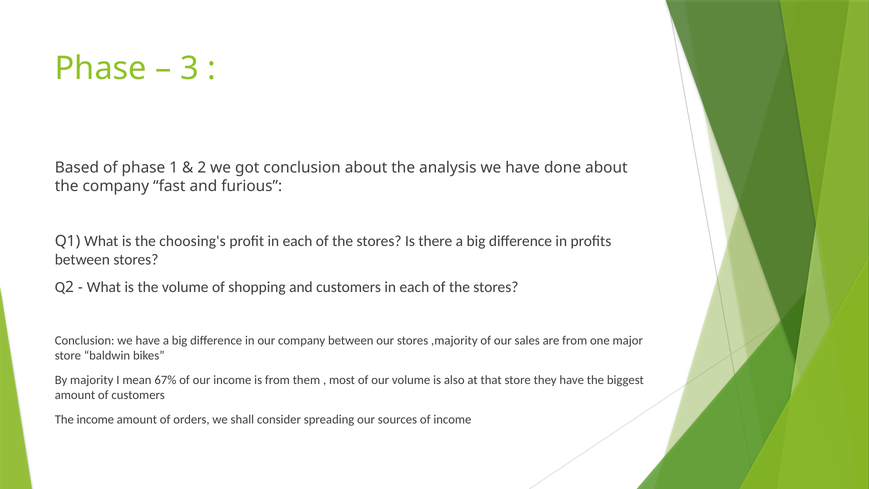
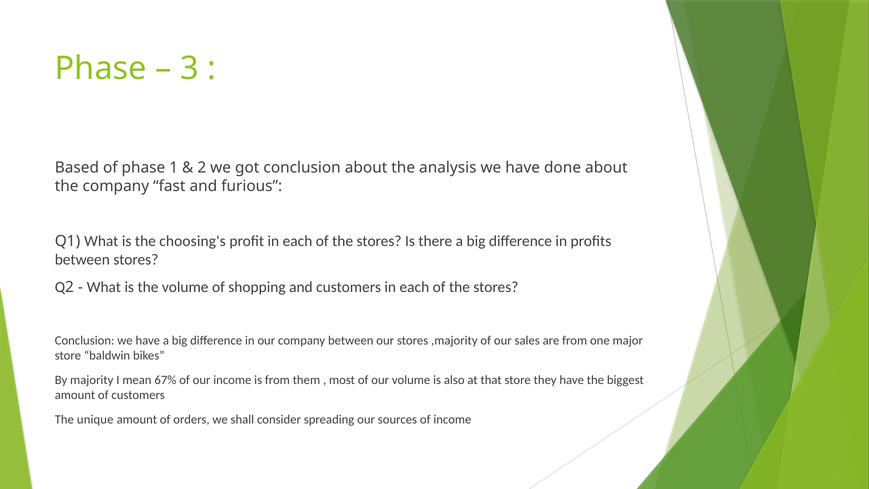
The income: income -> unique
